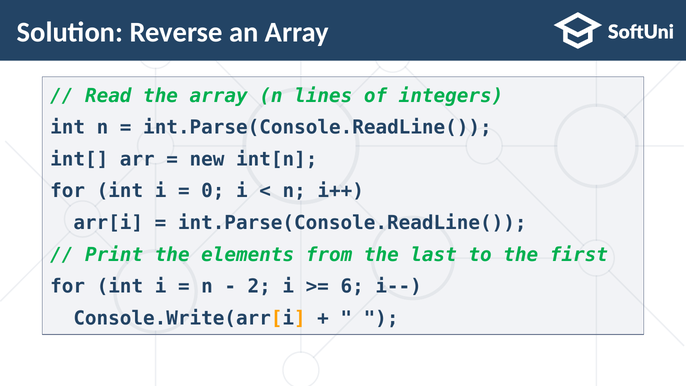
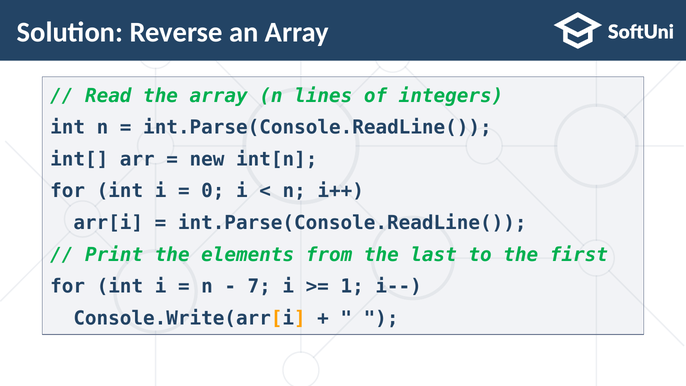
2: 2 -> 7
6: 6 -> 1
